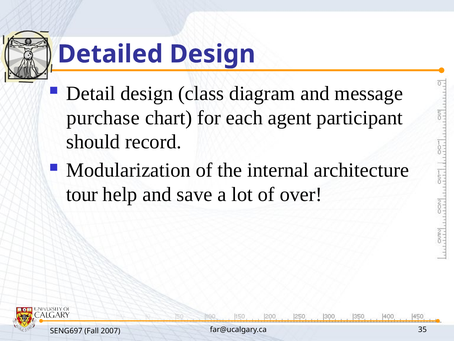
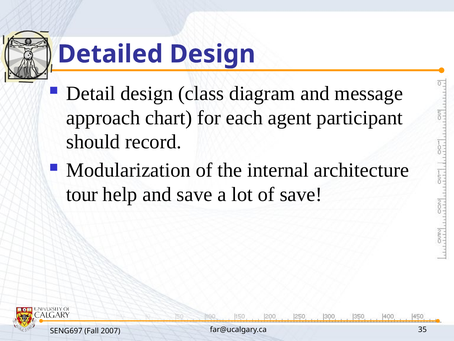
purchase: purchase -> approach
of over: over -> save
